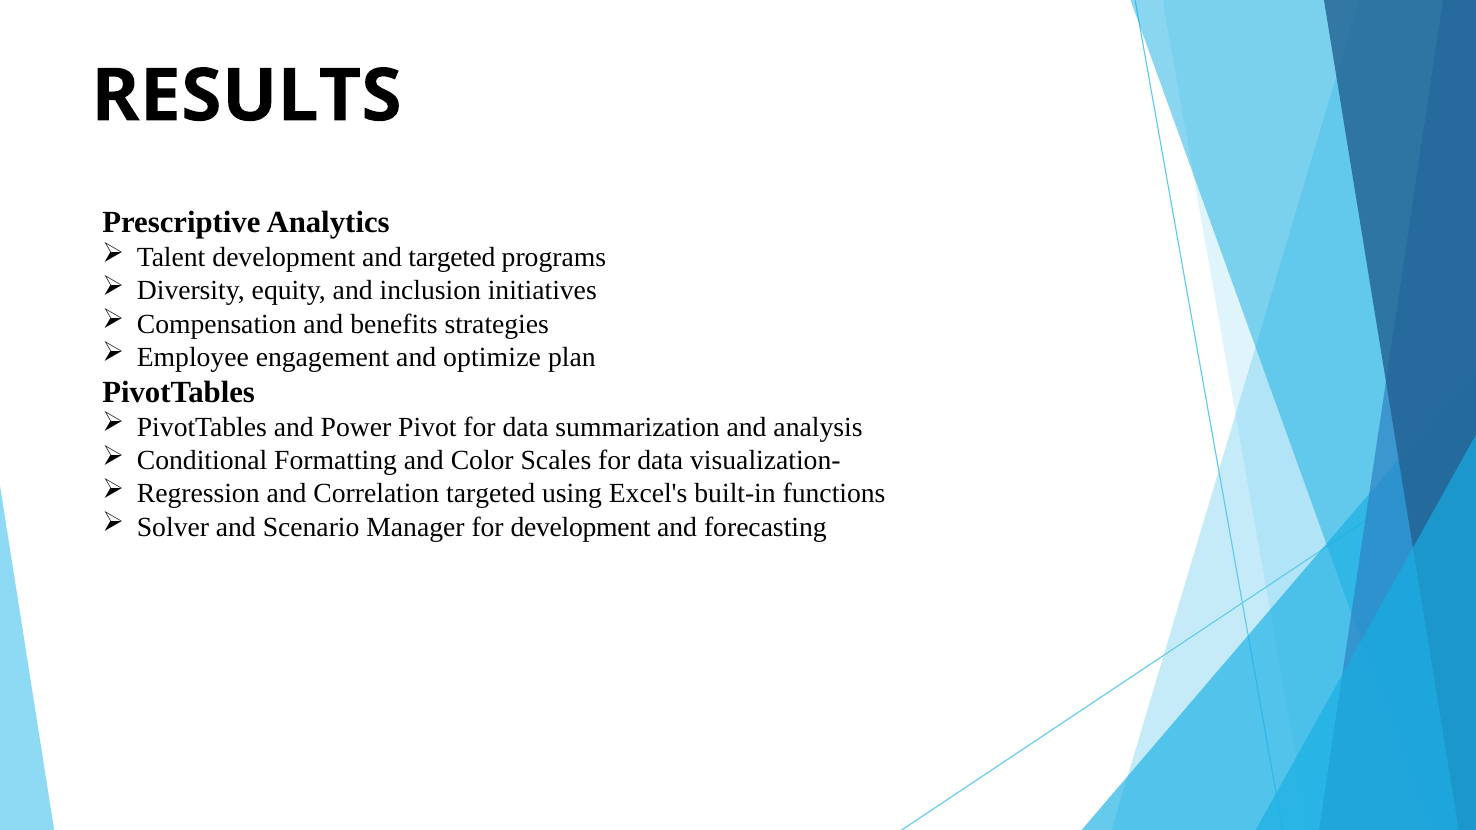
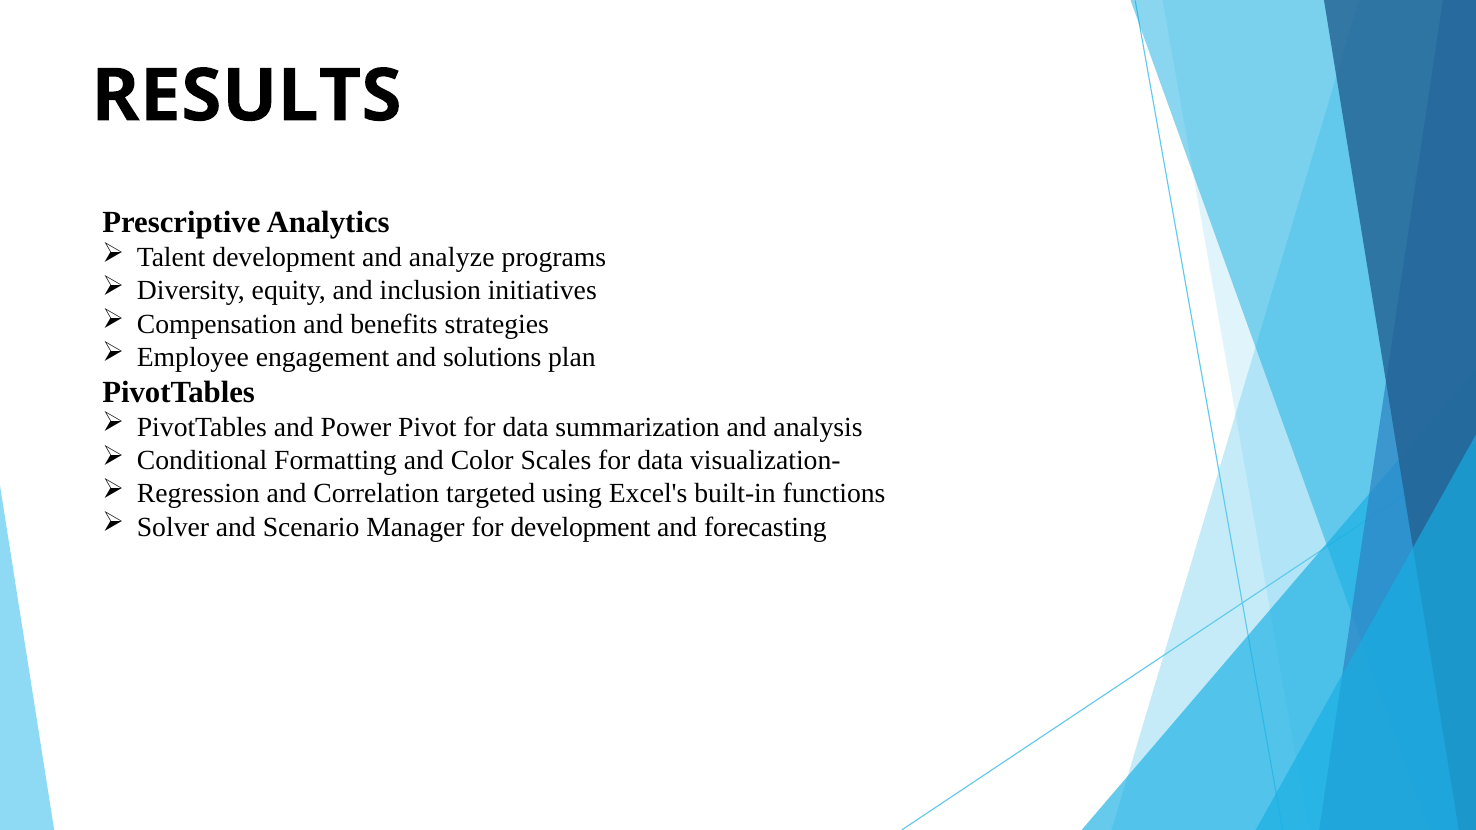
and targeted: targeted -> analyze
optimize: optimize -> solutions
